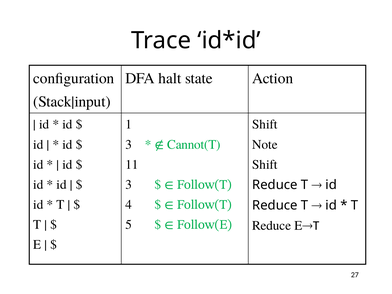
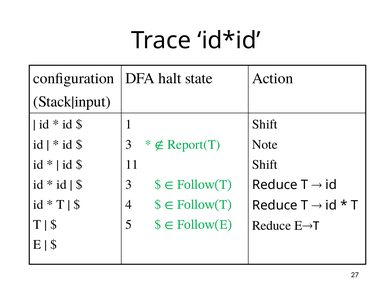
Cannot(T: Cannot(T -> Report(T
